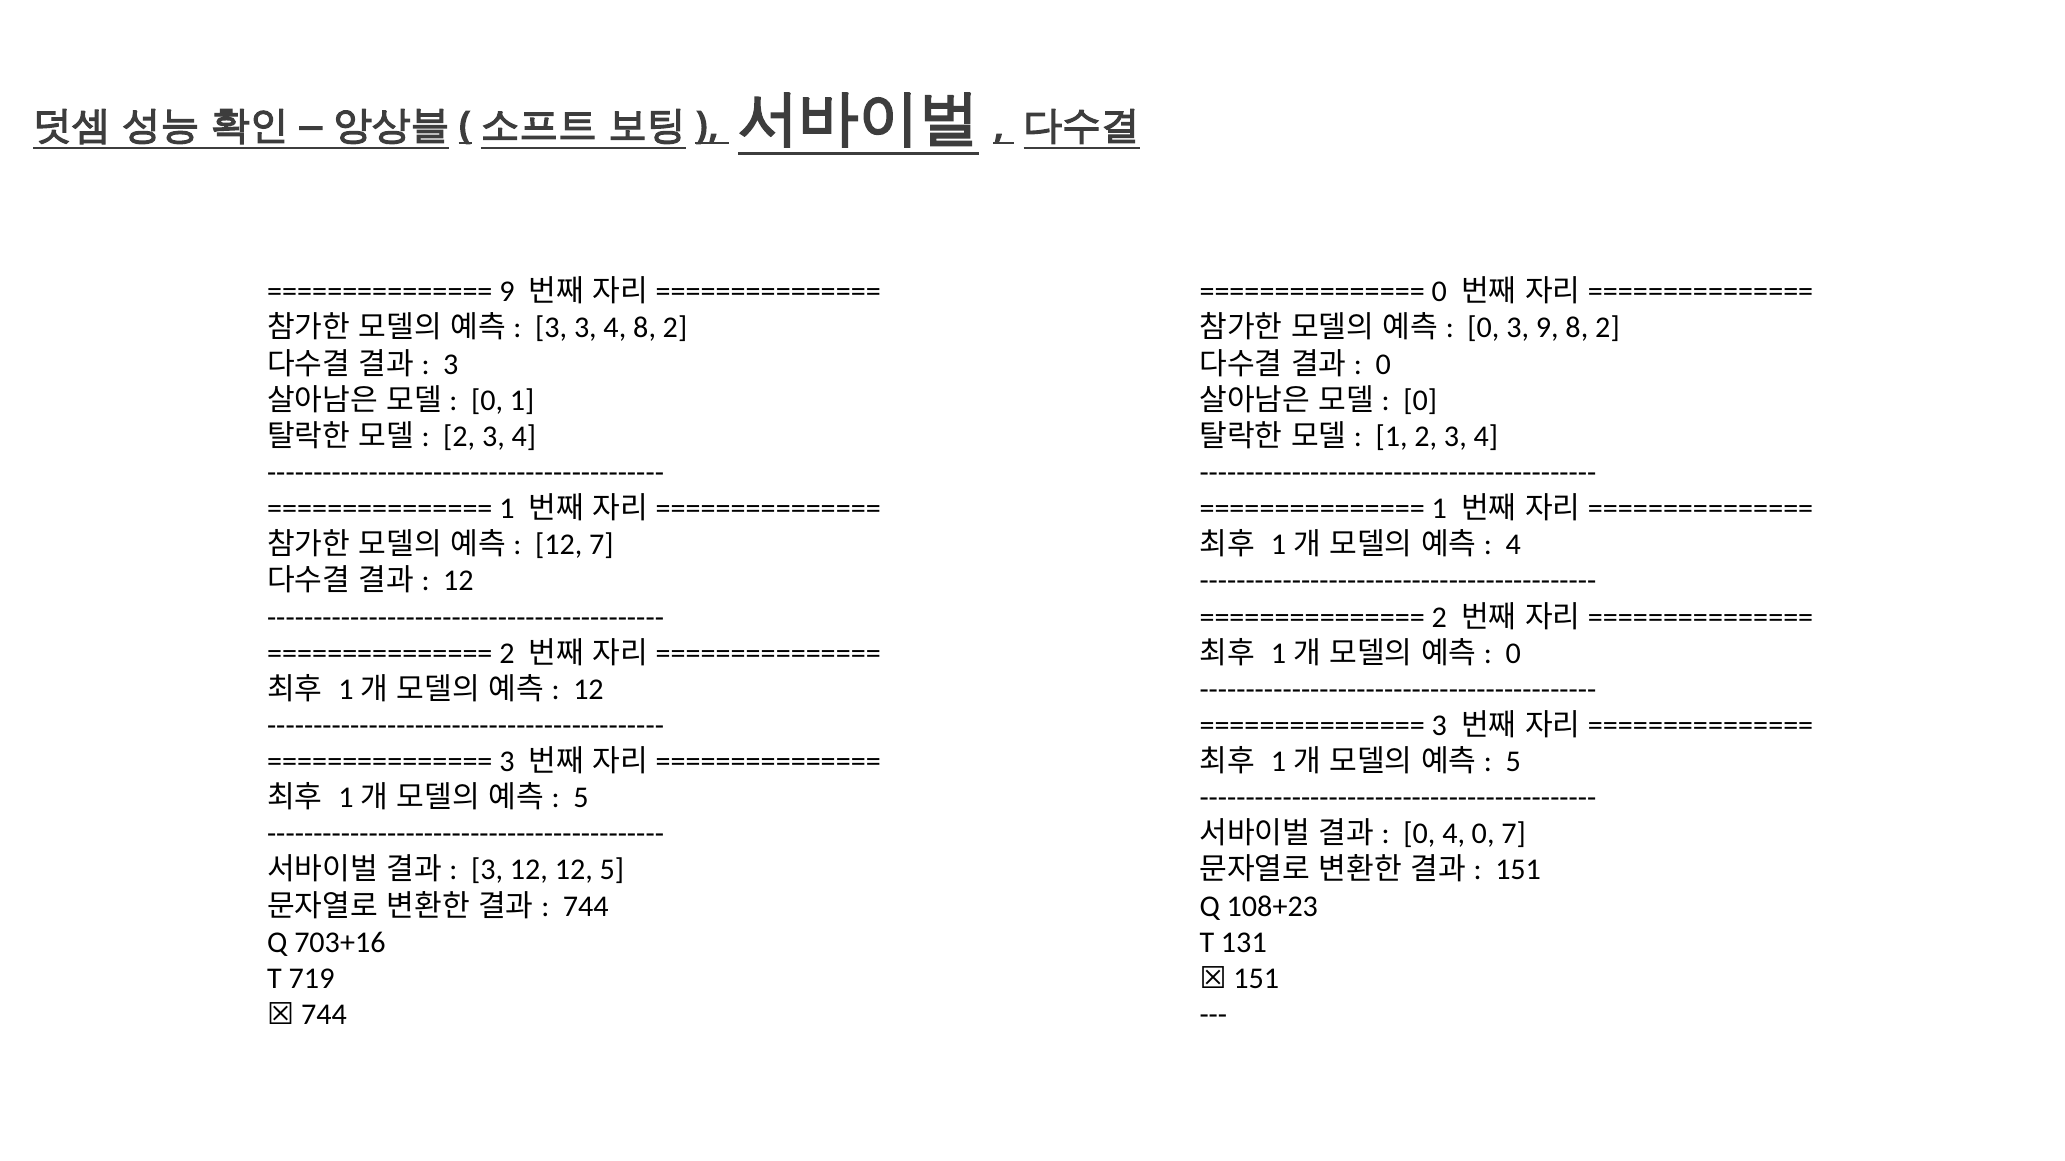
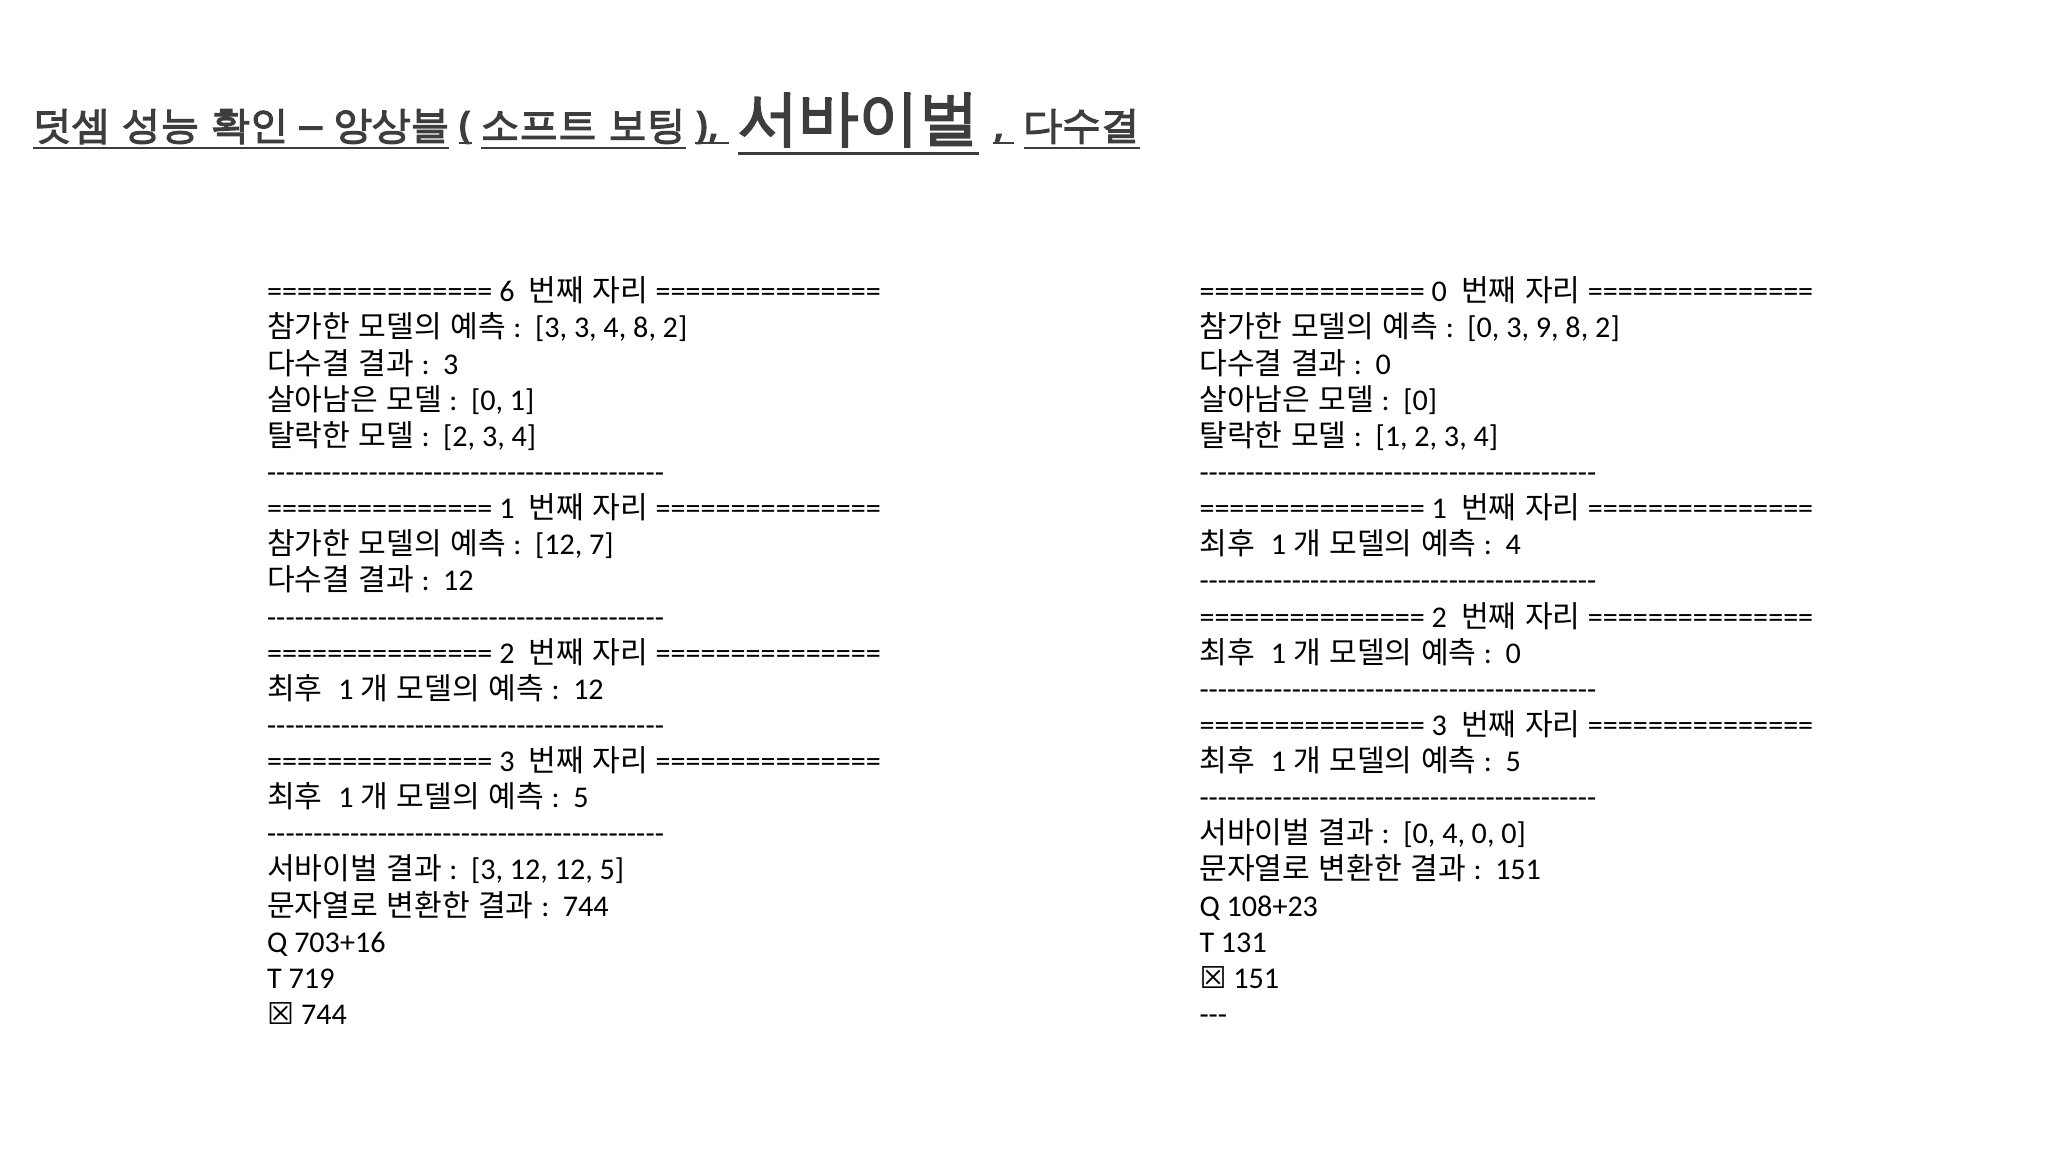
9 at (507, 292): 9 -> 6
0 7: 7 -> 0
